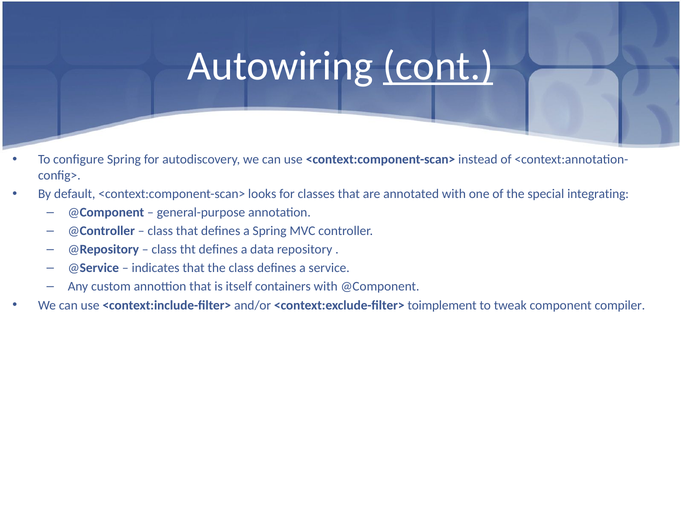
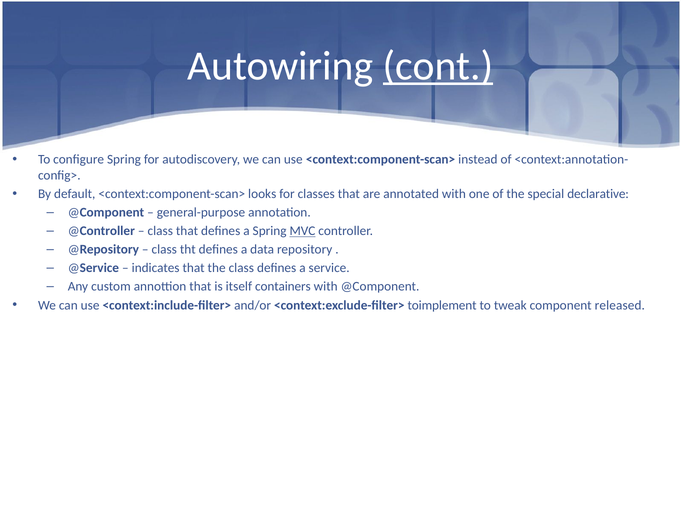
integrating: integrating -> declarative
MVC underline: none -> present
compiler: compiler -> released
